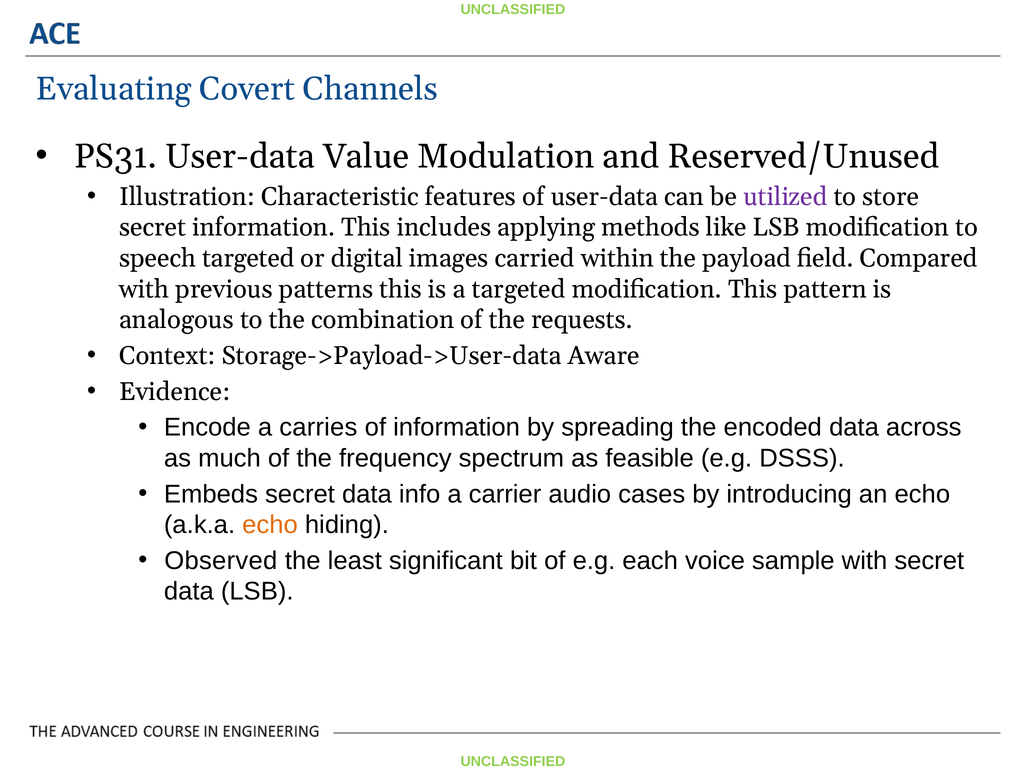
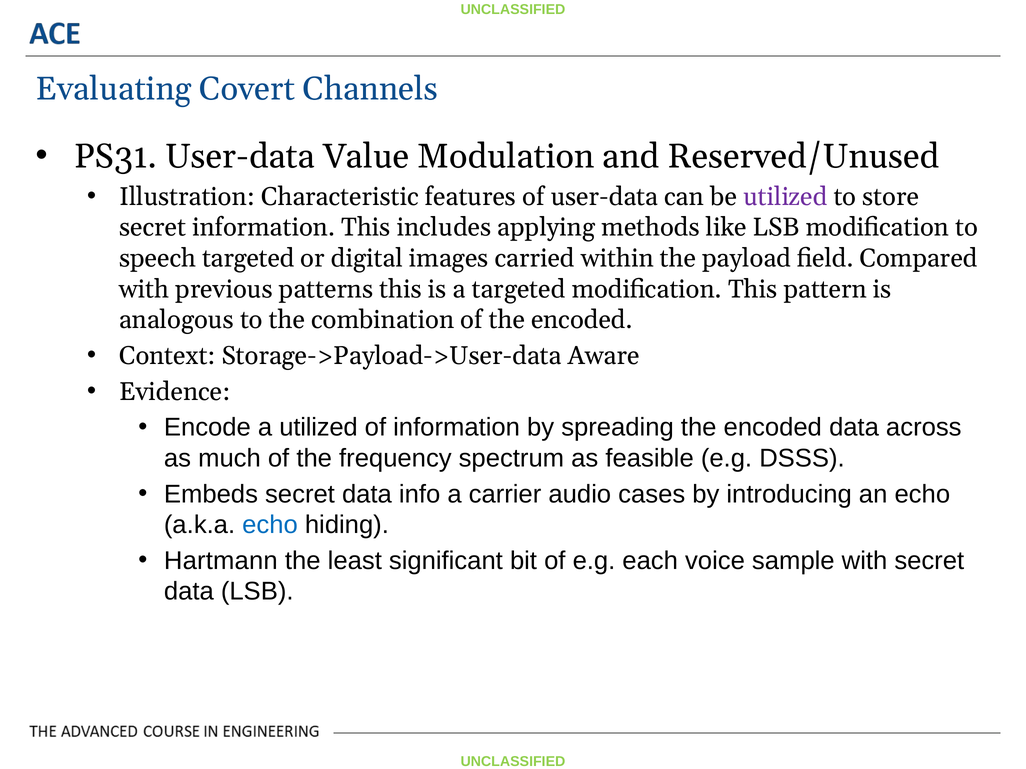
of the requests: requests -> encoded
a carries: carries -> utilized
echo at (270, 525) colour: orange -> blue
Observed: Observed -> Hartmann
